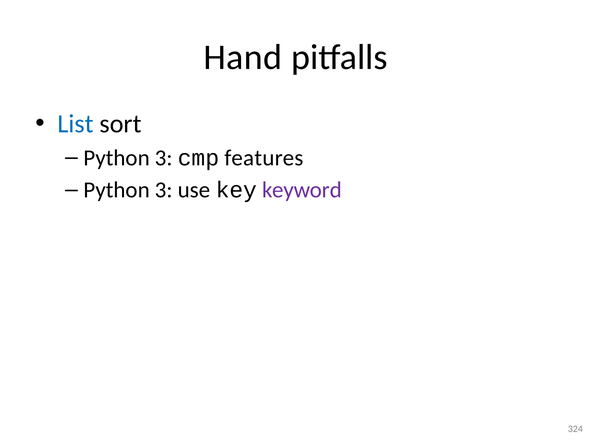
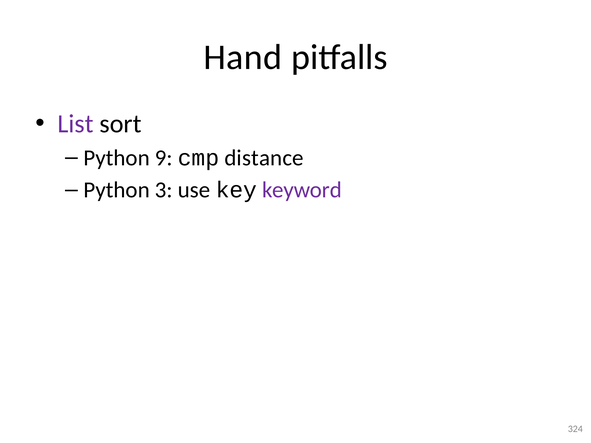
List colour: blue -> purple
3 at (164, 158): 3 -> 9
features: features -> distance
